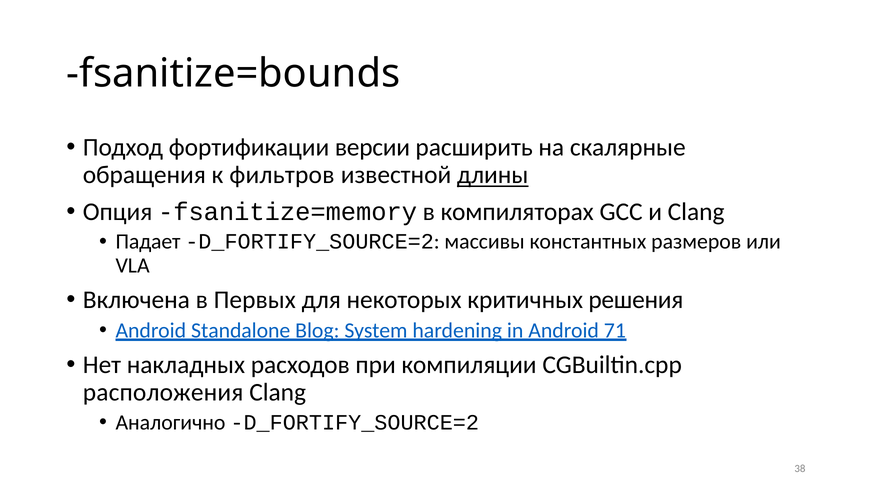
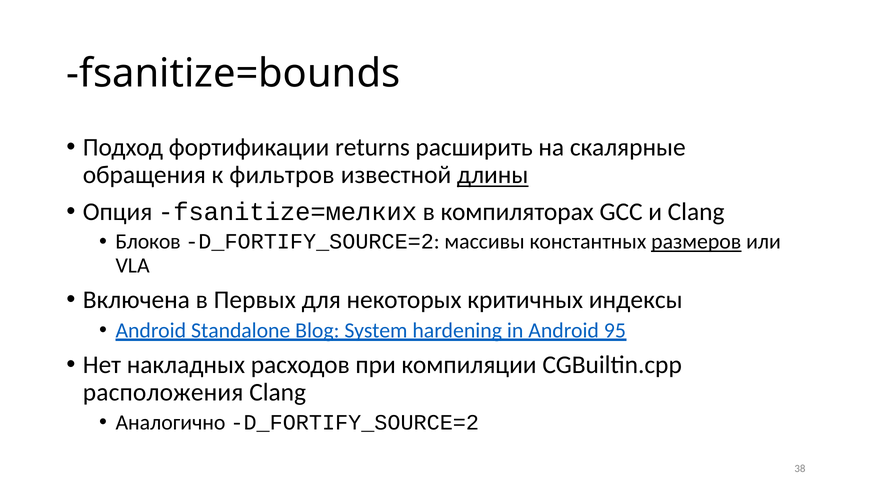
версии: версии -> returns
fsanitize=memory: fsanitize=memory -> fsanitize=мелких
Падает: Падает -> Блоков
размеров underline: none -> present
решения: решения -> индексы
71: 71 -> 95
